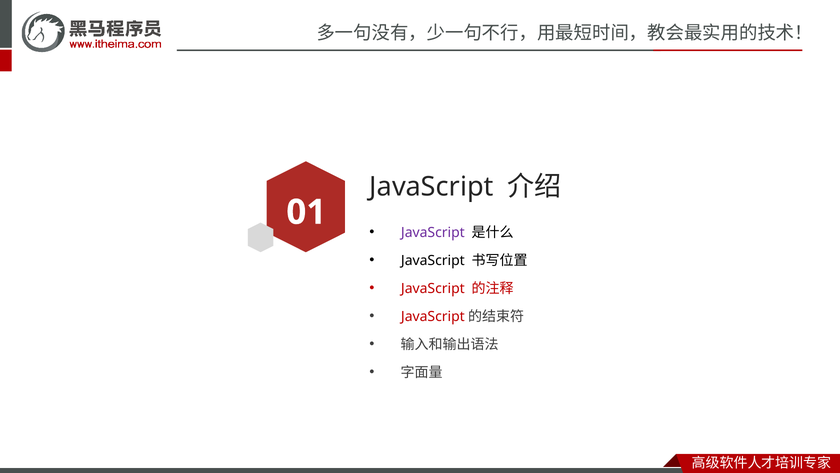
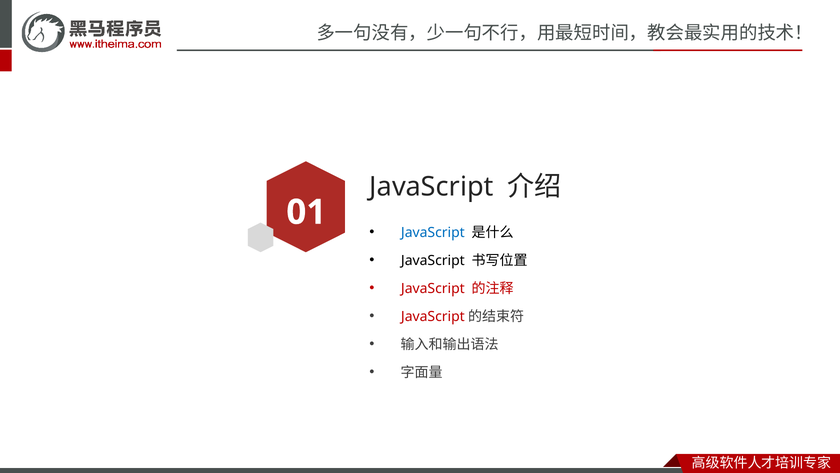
JavaScript at (433, 232) colour: purple -> blue
